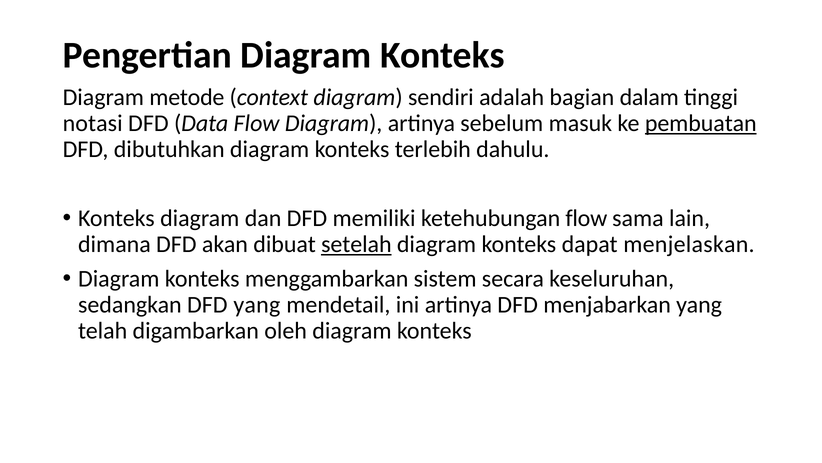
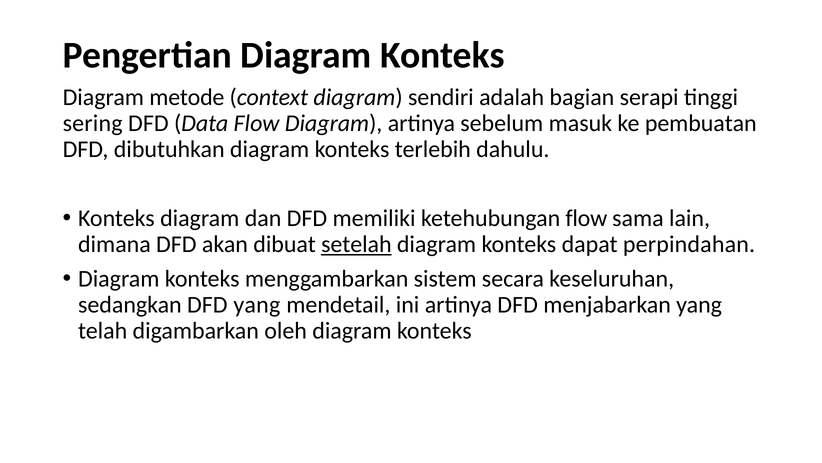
dalam: dalam -> serapi
notasi: notasi -> sering
pembuatan underline: present -> none
menjelaskan: menjelaskan -> perpindahan
